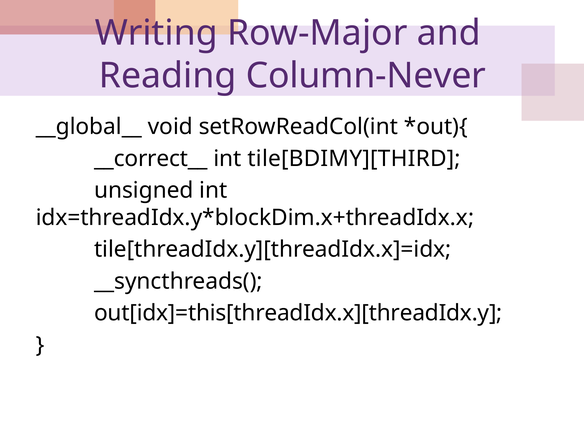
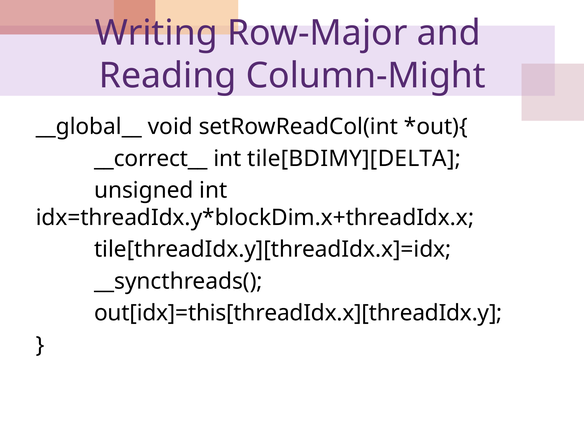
Column-Never: Column-Never -> Column-Might
tile[BDIMY][THIRD: tile[BDIMY][THIRD -> tile[BDIMY][DELTA
